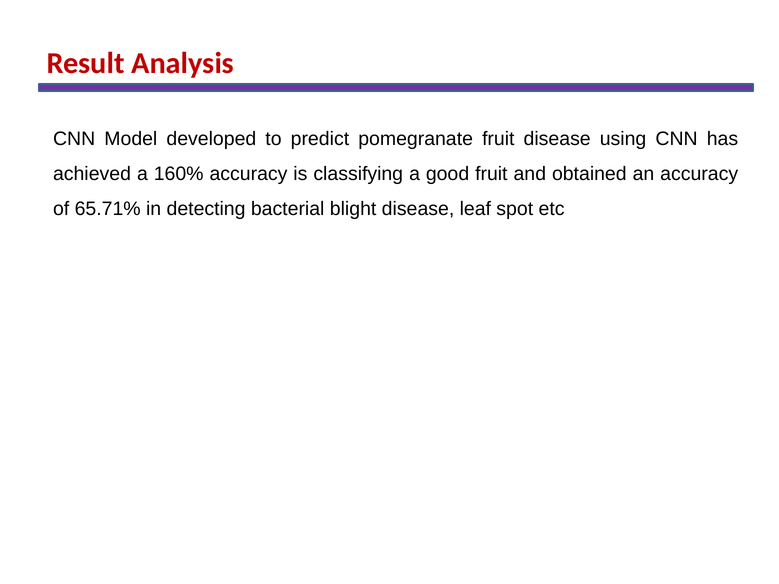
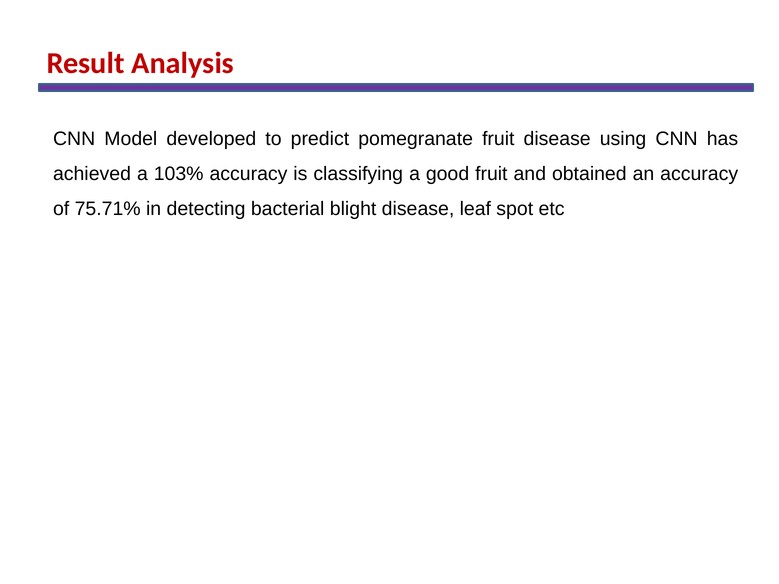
160%: 160% -> 103%
65.71%: 65.71% -> 75.71%
